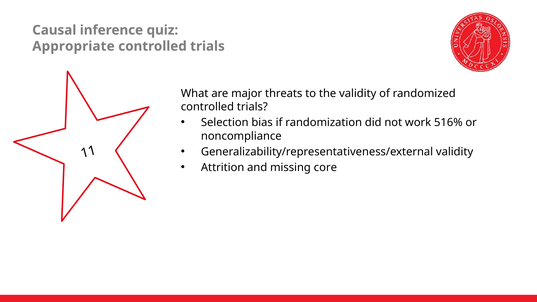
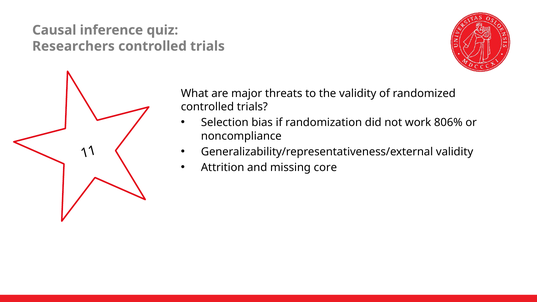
Appropriate: Appropriate -> Researchers
516%: 516% -> 806%
